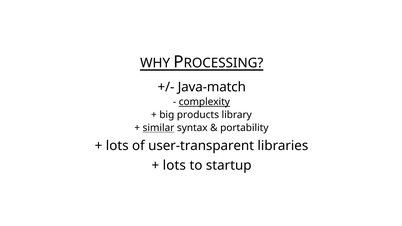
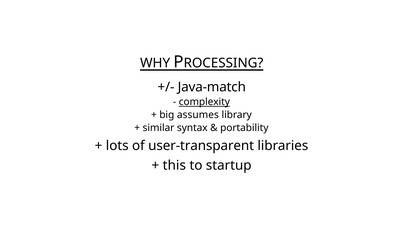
products: products -> assumes
similar underline: present -> none
lots at (174, 166): lots -> this
